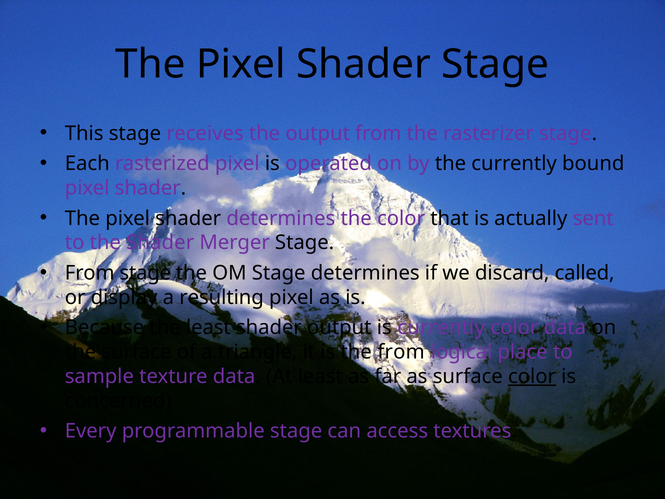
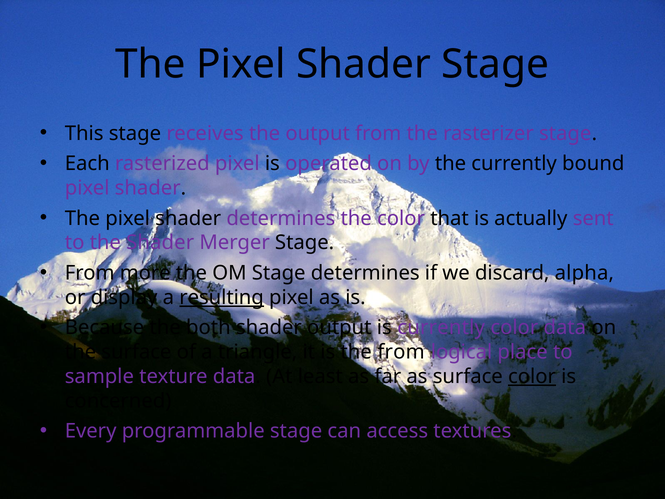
From stage: stage -> more
called: called -> alpha
resulting underline: none -> present
the least: least -> both
